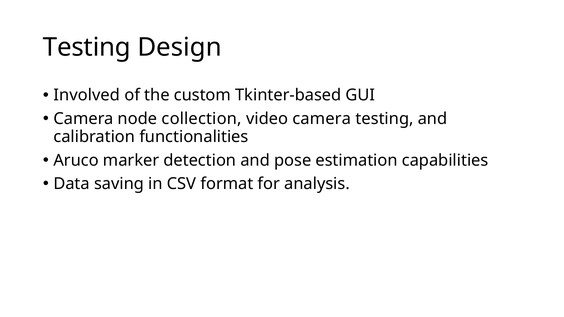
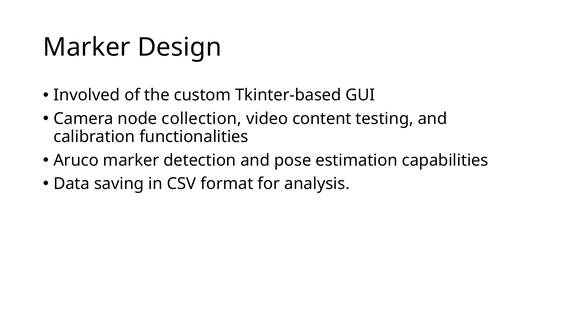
Testing at (87, 47): Testing -> Marker
video camera: camera -> content
